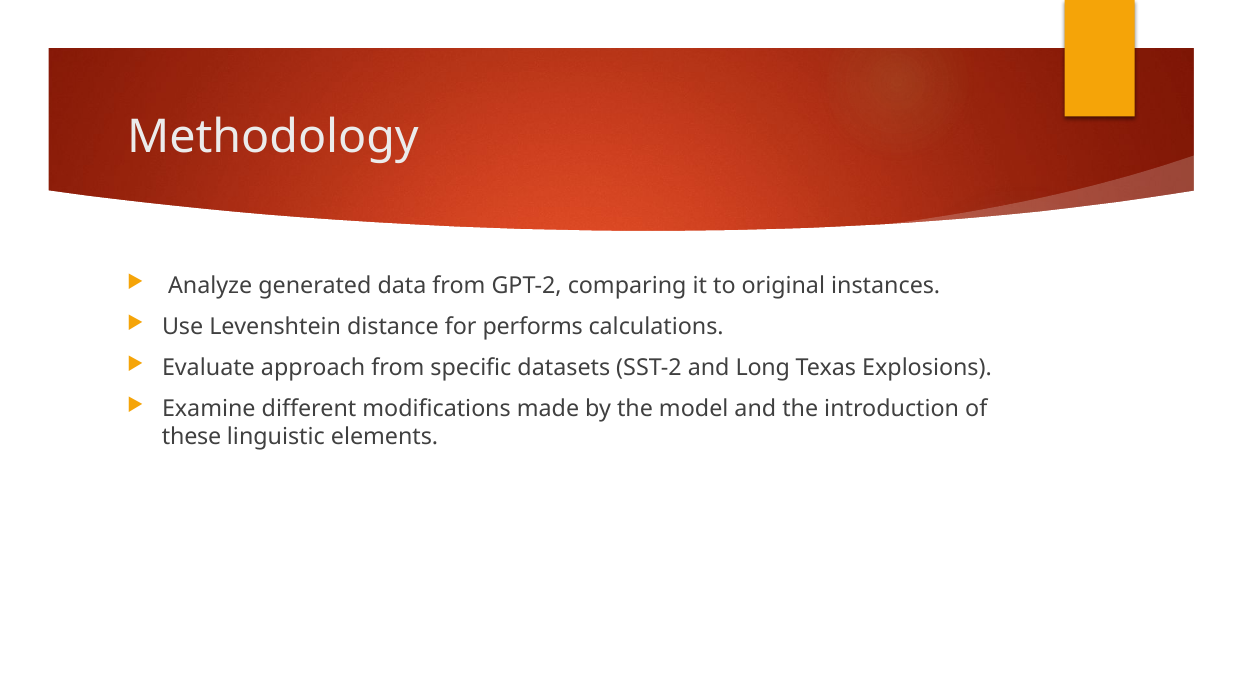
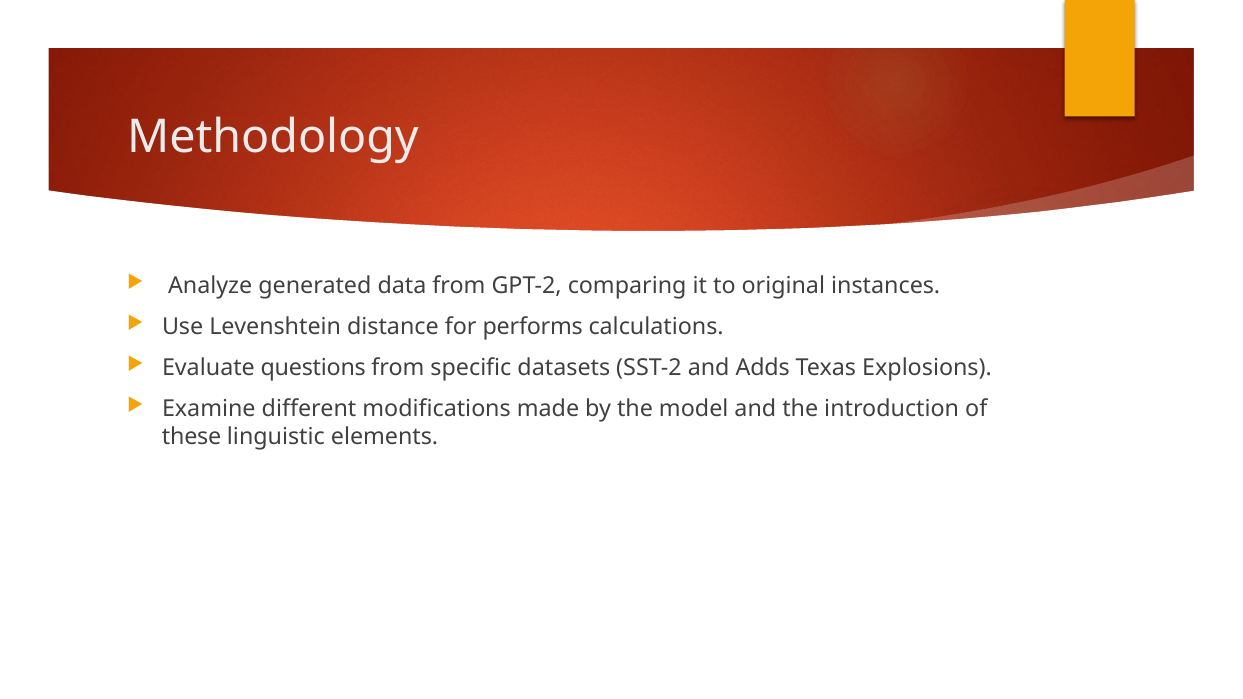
approach: approach -> questions
Long: Long -> Adds
